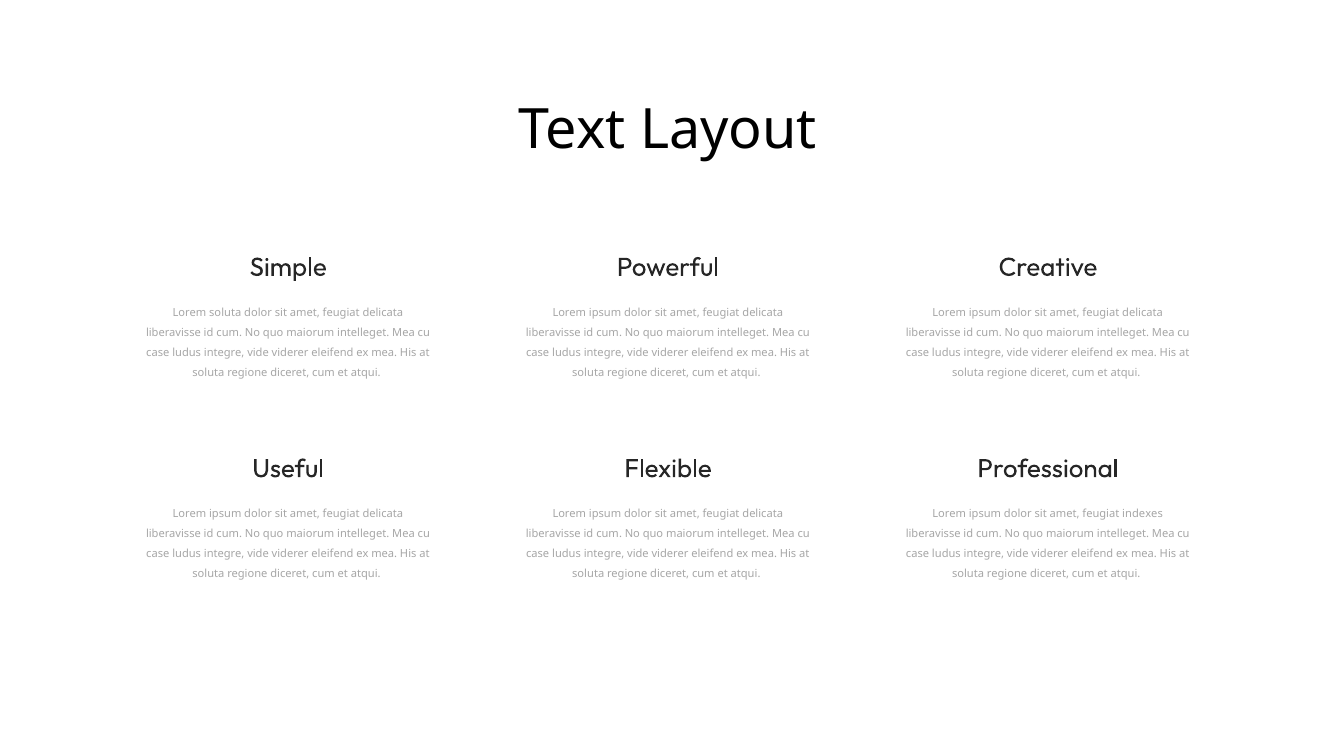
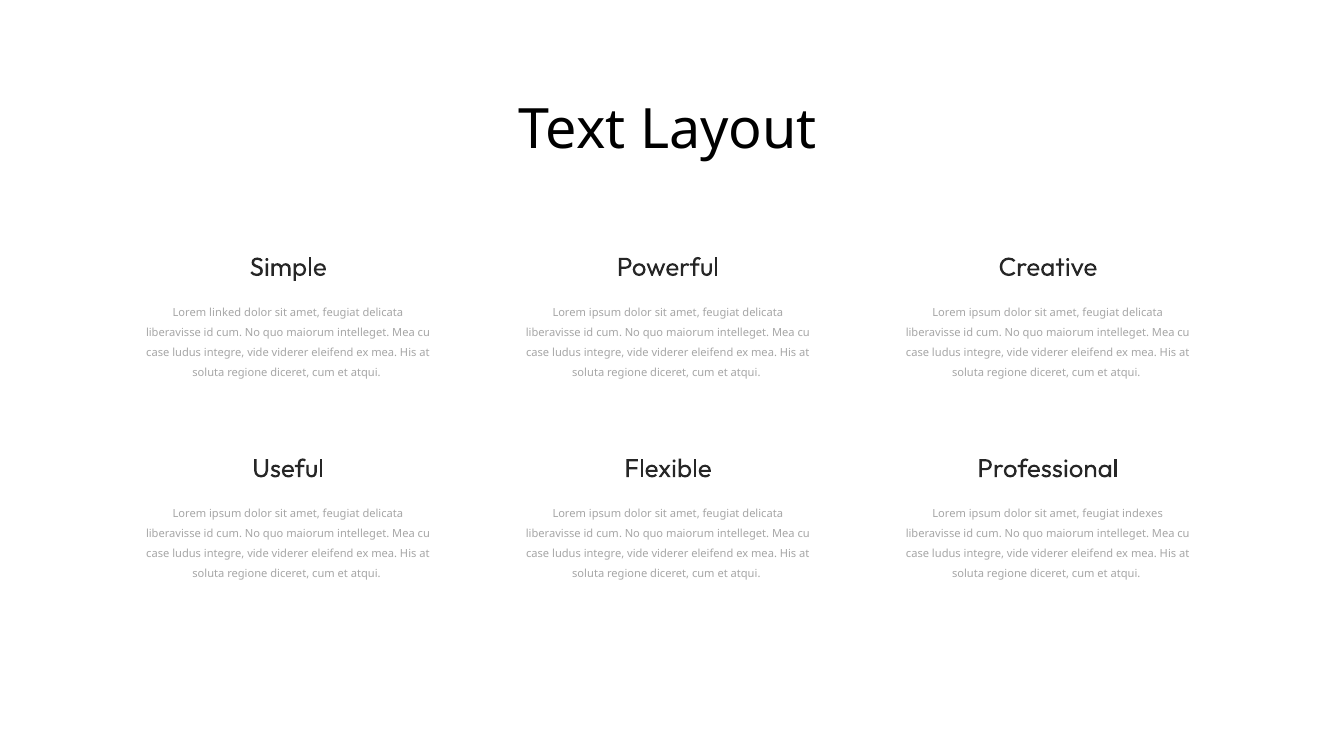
Lorem soluta: soluta -> linked
